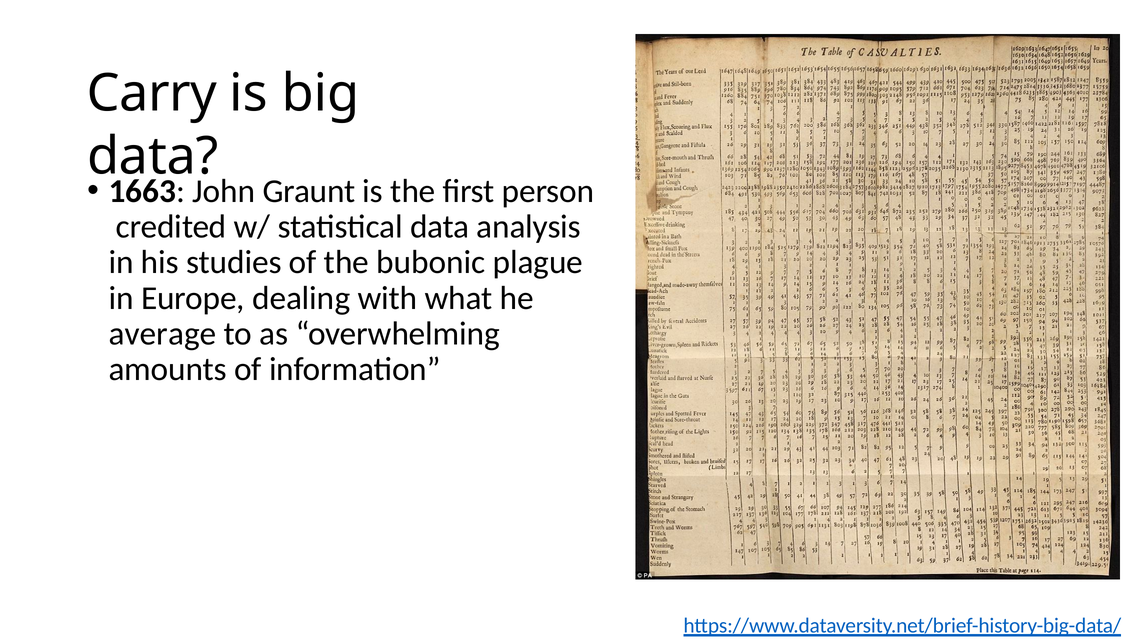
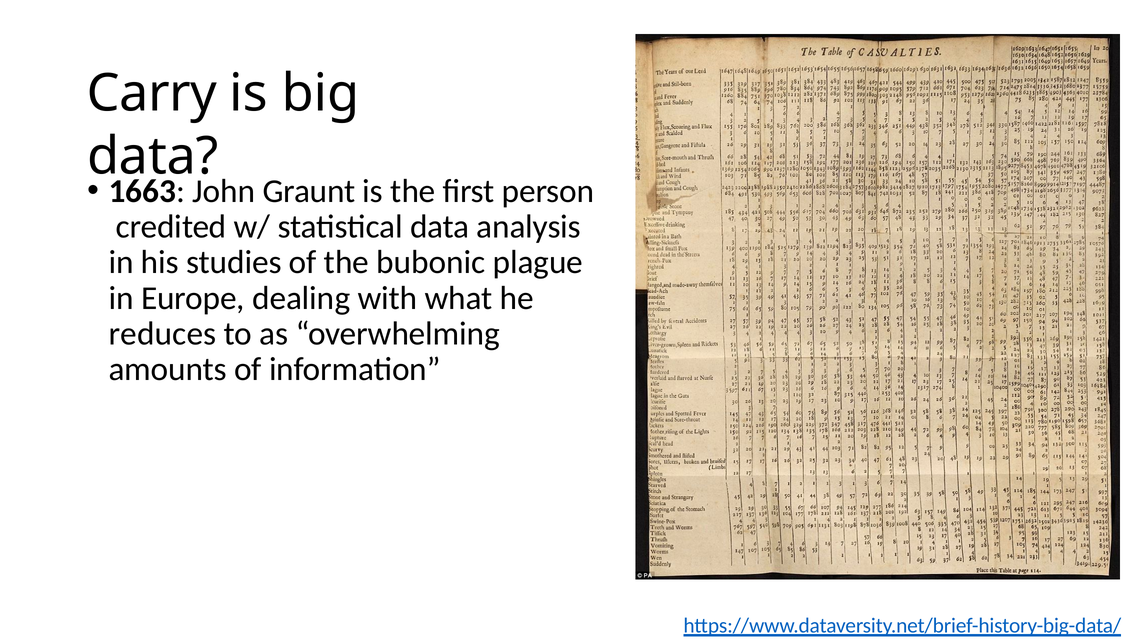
average: average -> reduces
